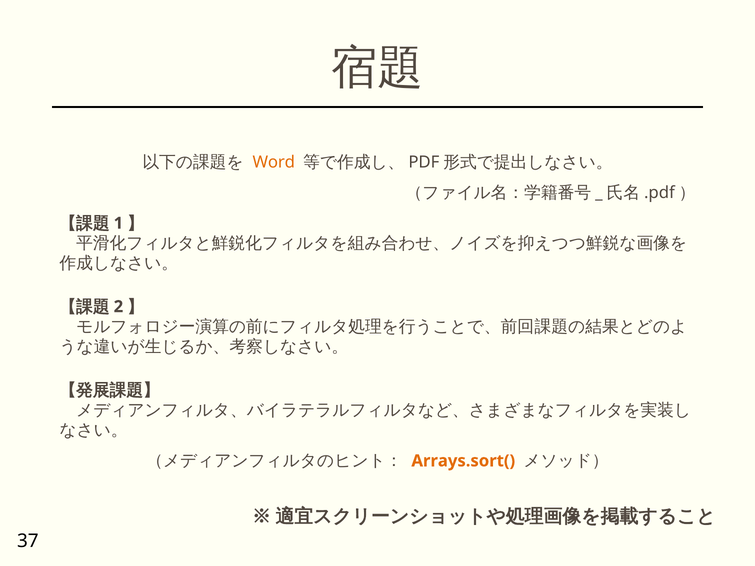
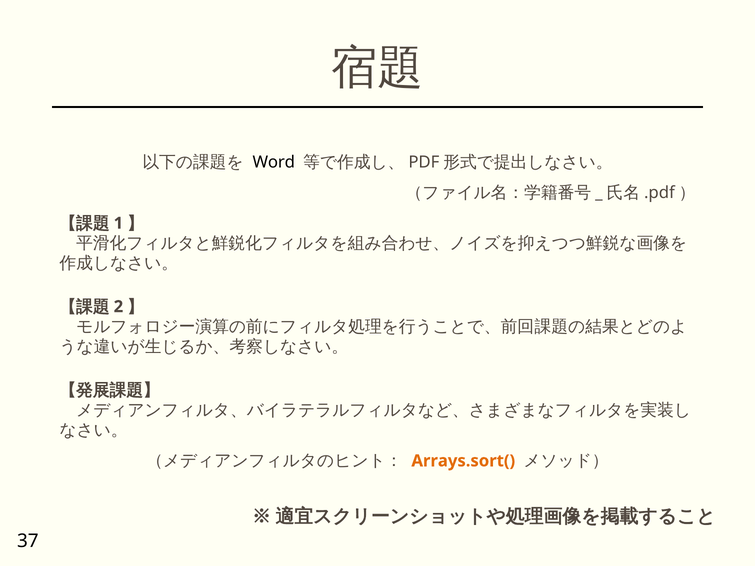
Word colour: orange -> black
